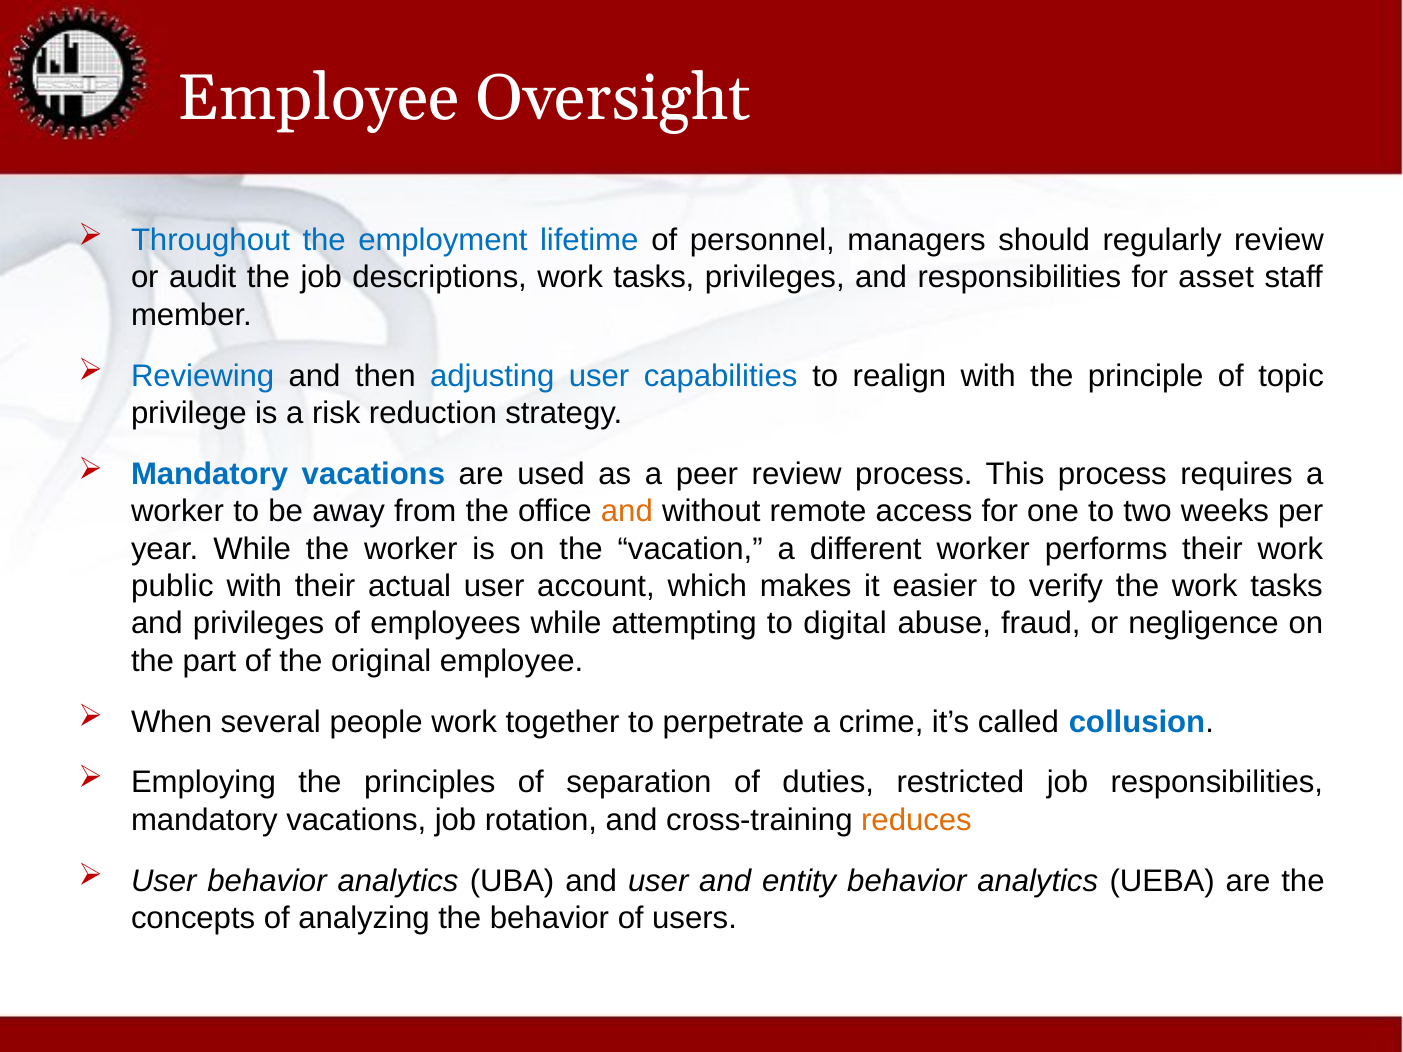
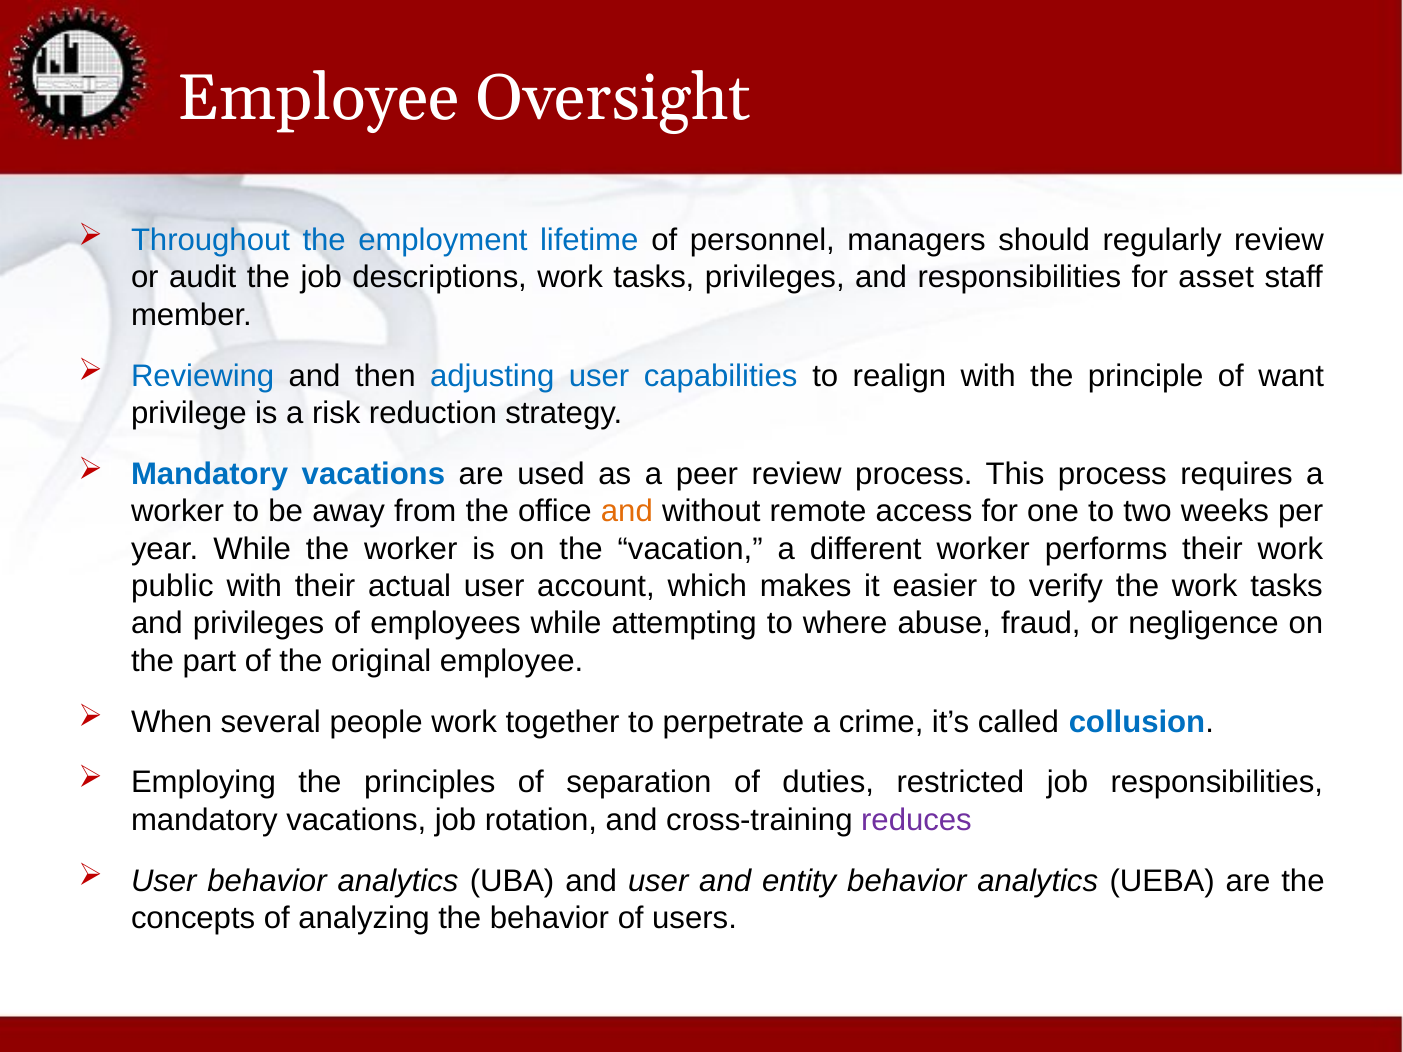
topic: topic -> want
digital: digital -> where
reduces colour: orange -> purple
